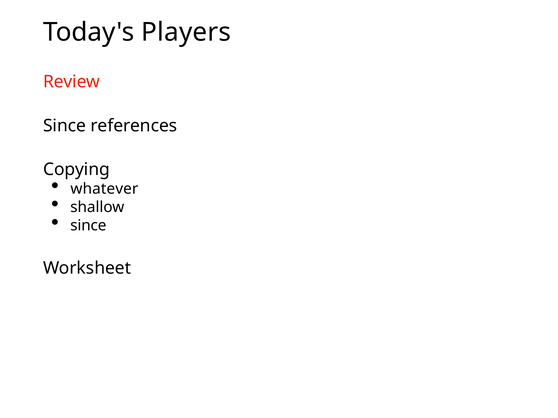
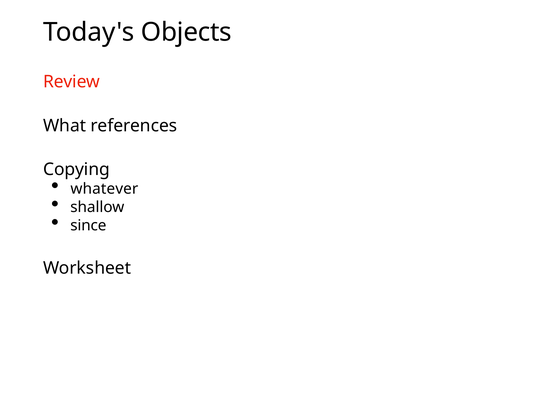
Players: Players -> Objects
Since at (65, 126): Since -> What
